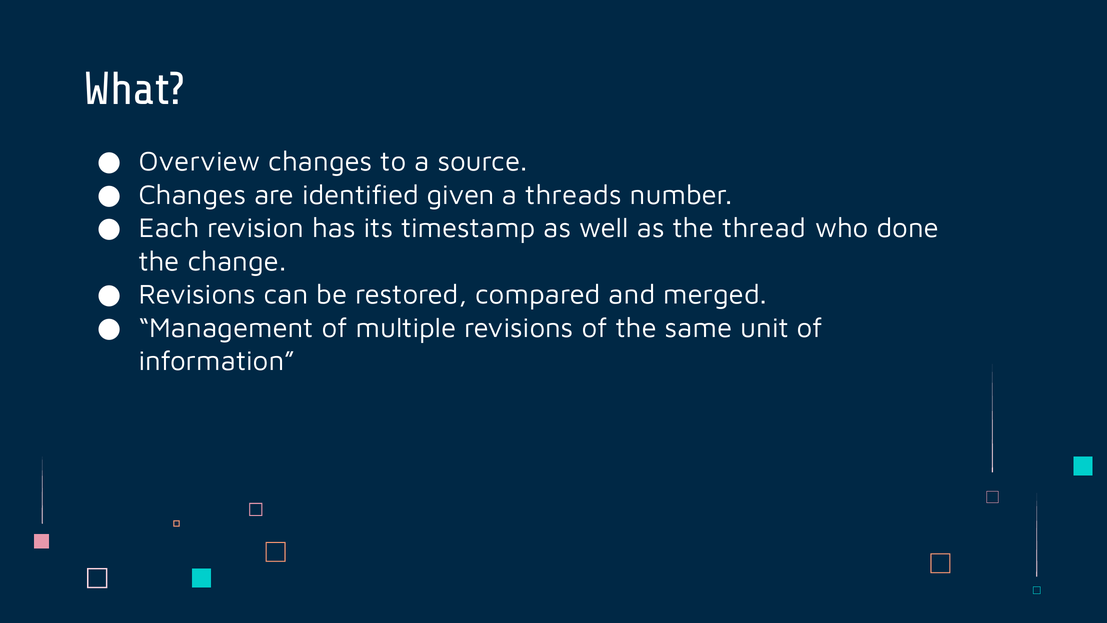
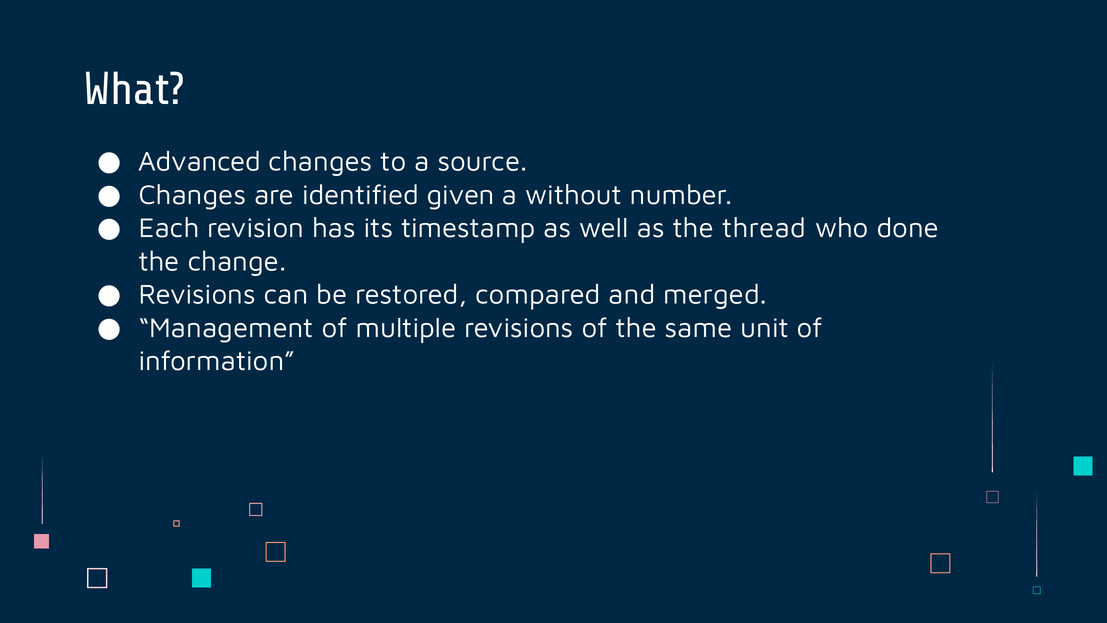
Overview: Overview -> Advanced
threads: threads -> without
